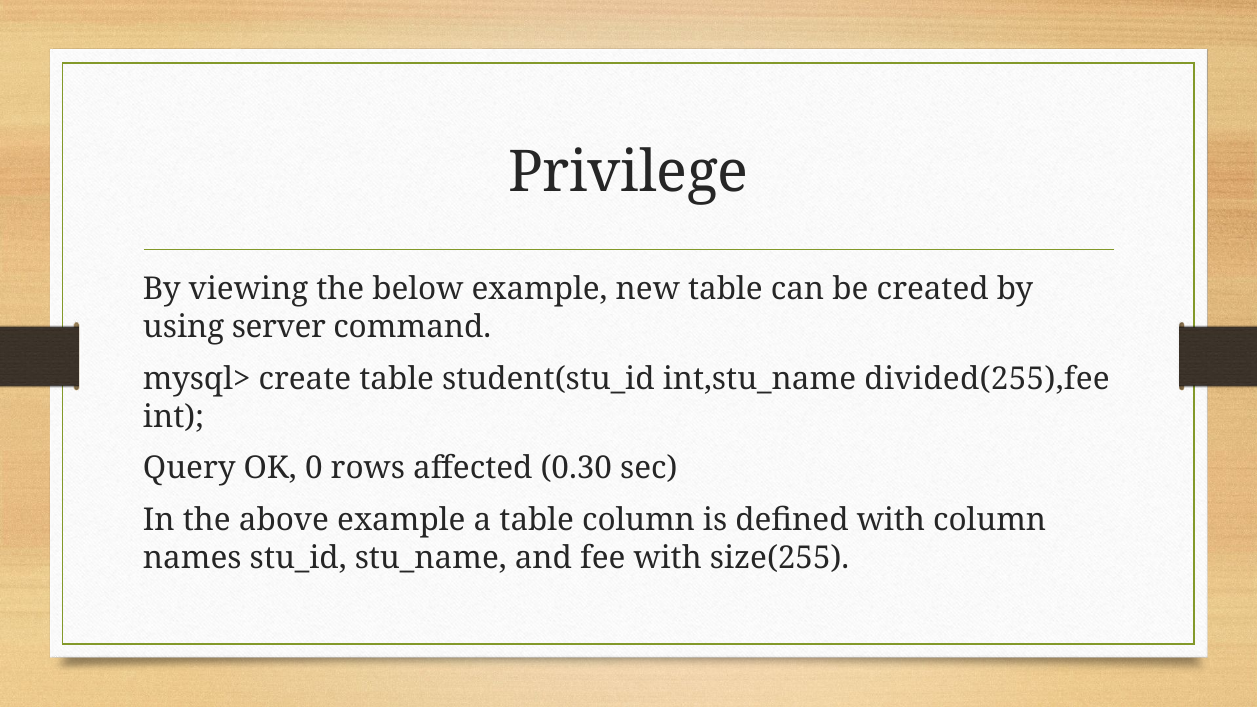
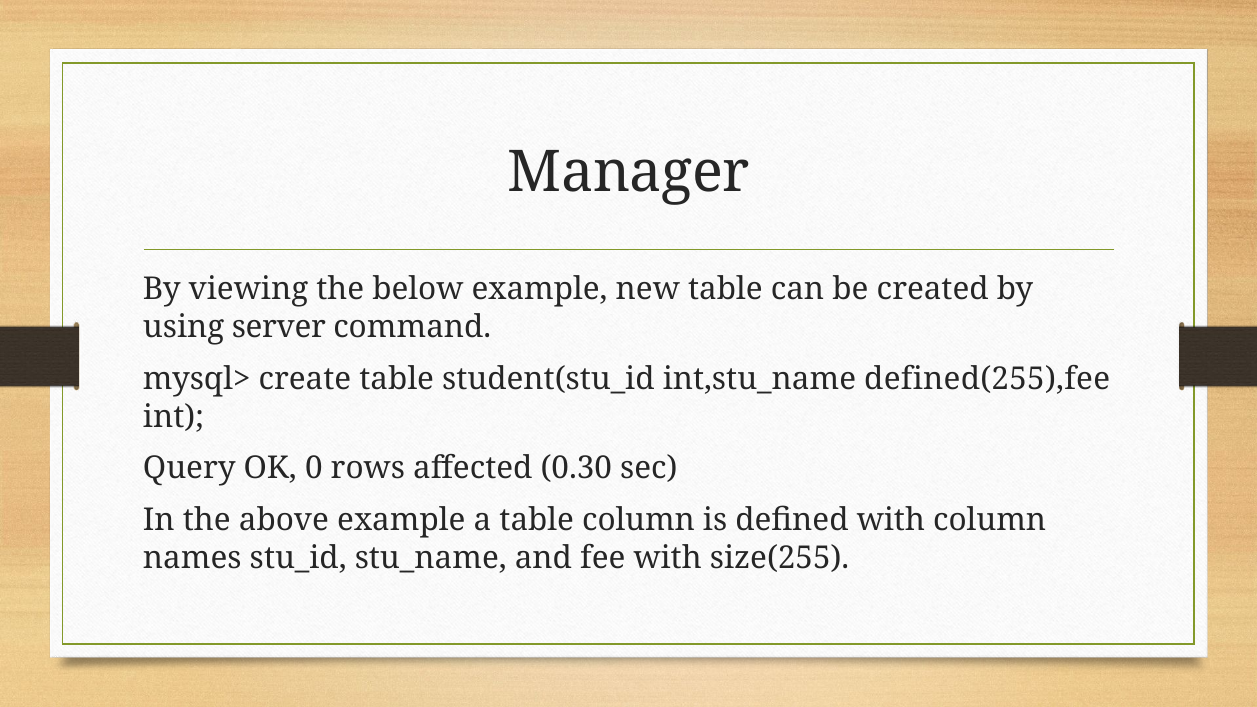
Privilege: Privilege -> Manager
divided(255),fee: divided(255),fee -> defined(255),fee
